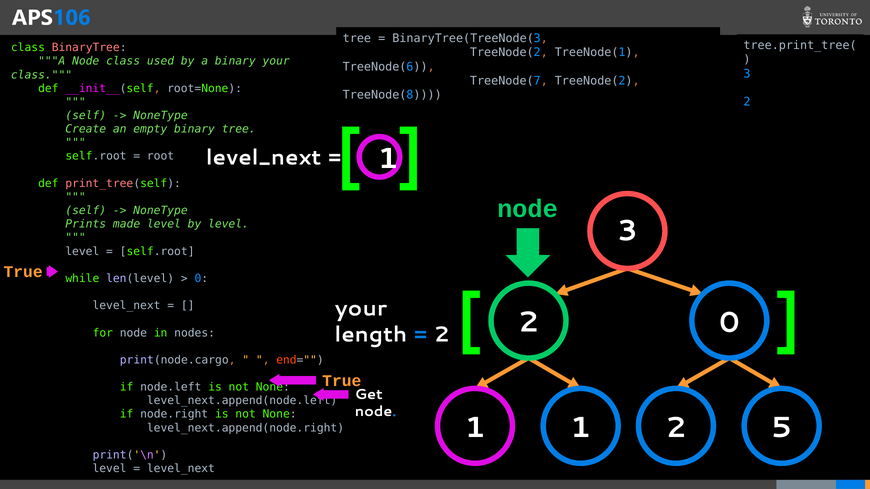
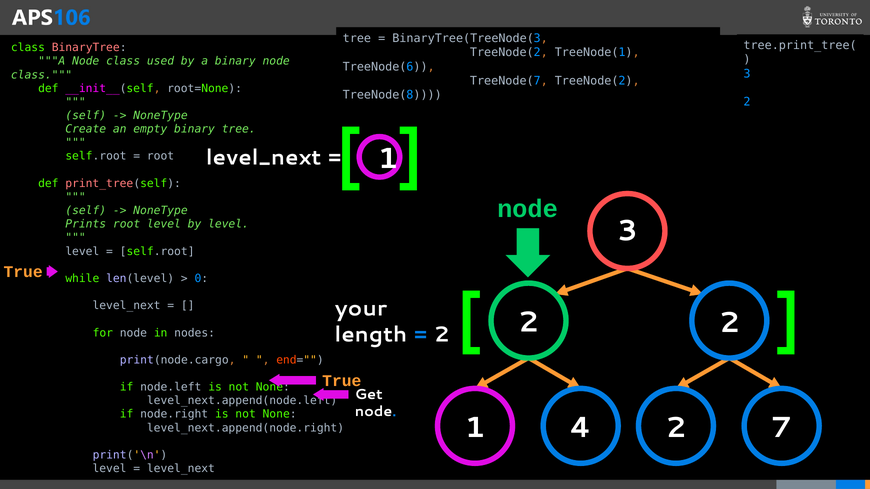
binary your: your -> node
Prints made: made -> root
2 0: 0 -> 2
1 1: 1 -> 4
5 at (782, 428): 5 -> 7
